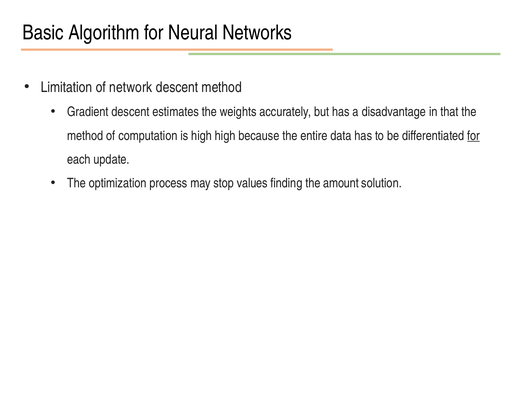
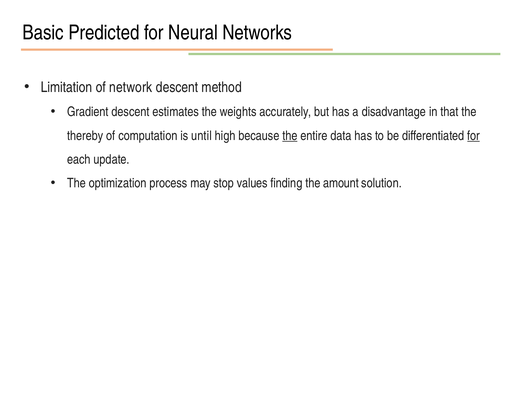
Algorithm: Algorithm -> Predicted
method at (85, 136): method -> thereby
is high: high -> until
the at (290, 136) underline: none -> present
